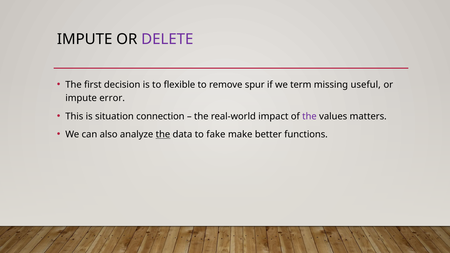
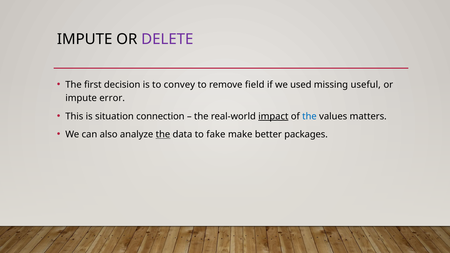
flexible: flexible -> convey
spur: spur -> field
term: term -> used
impact underline: none -> present
the at (309, 116) colour: purple -> blue
functions: functions -> packages
